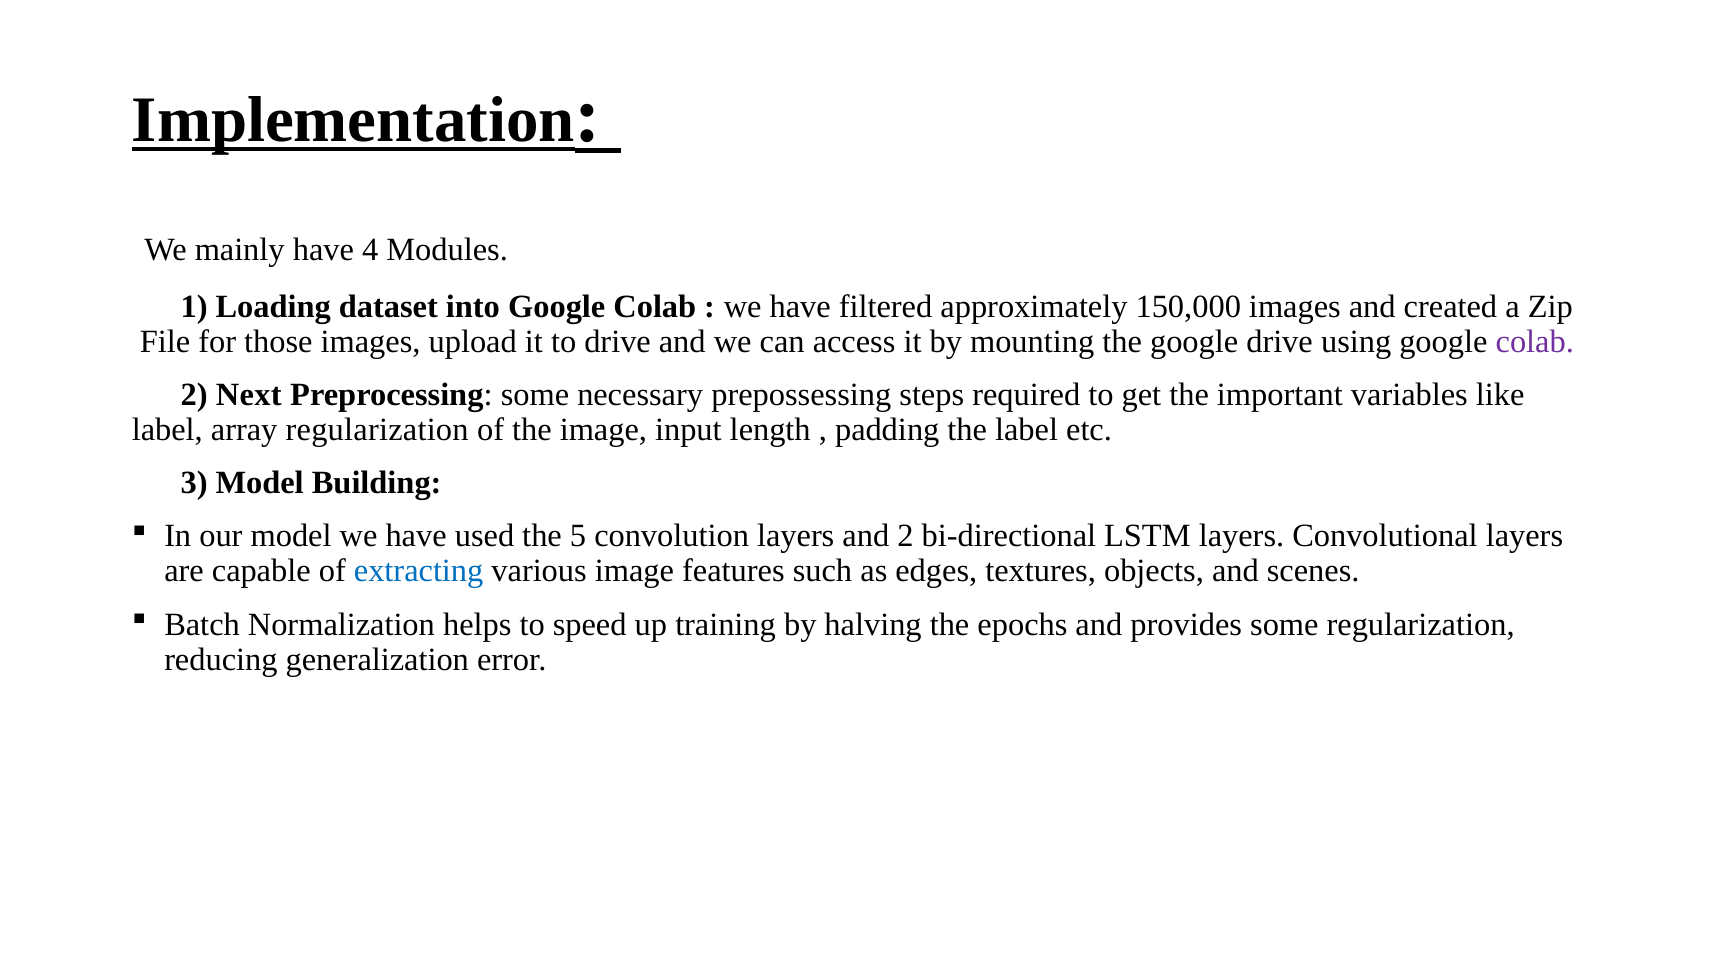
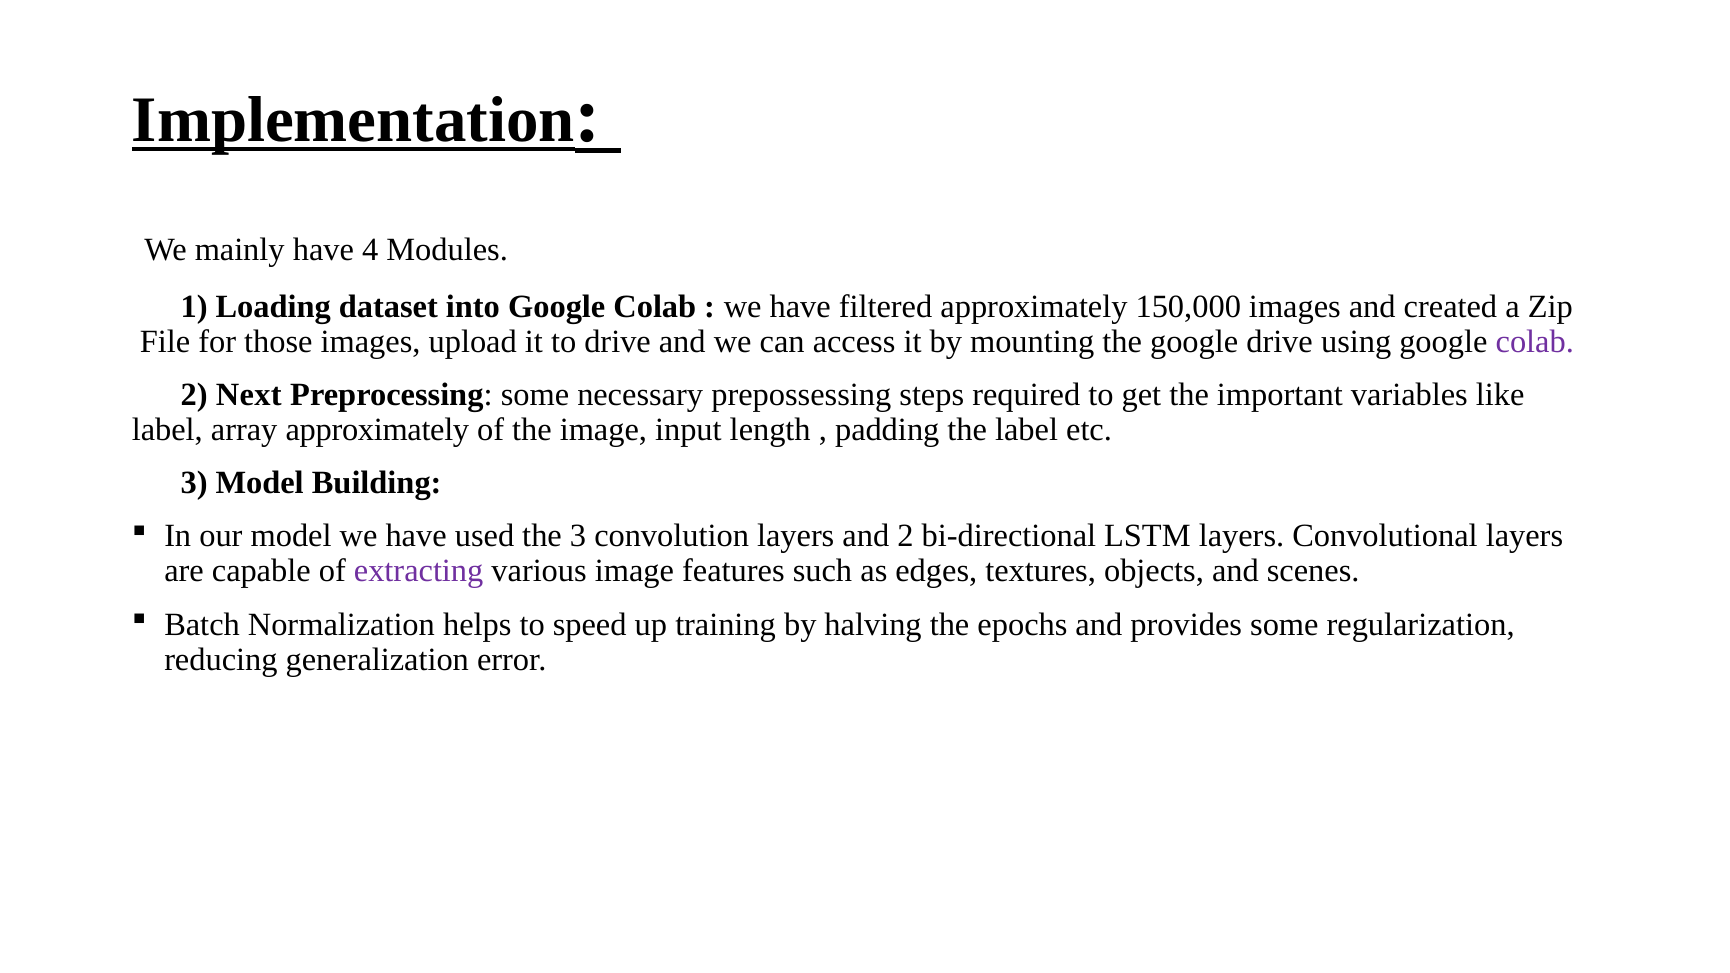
array regularization: regularization -> approximately
the 5: 5 -> 3
extracting colour: blue -> purple
